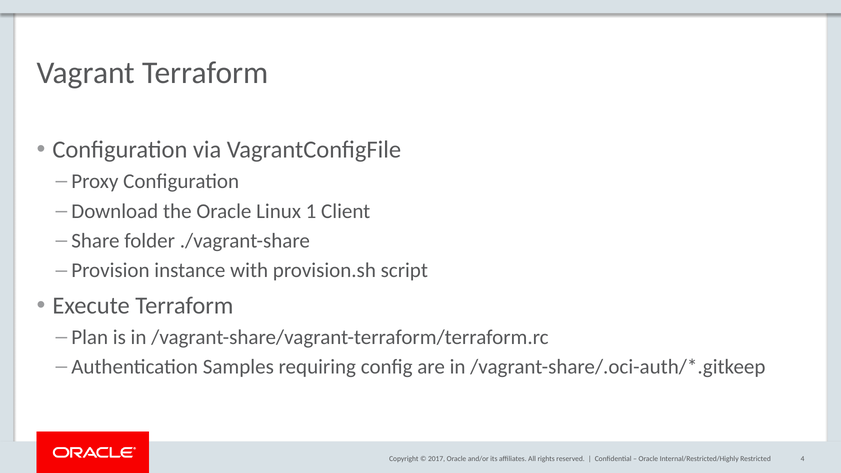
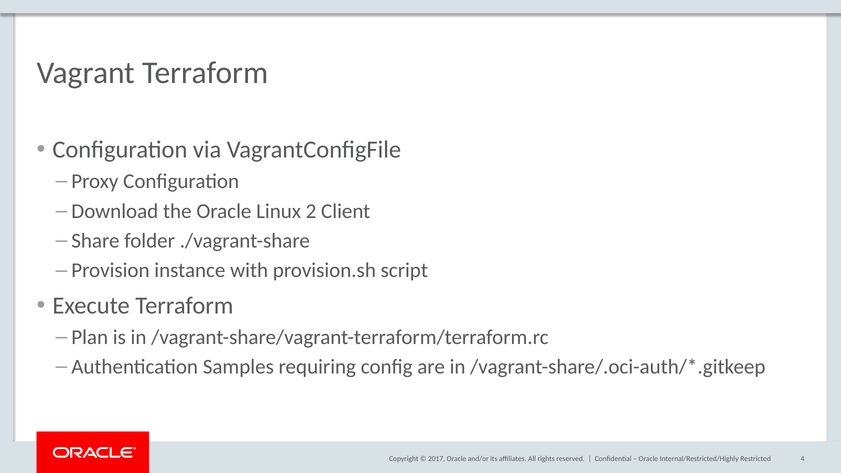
1: 1 -> 2
